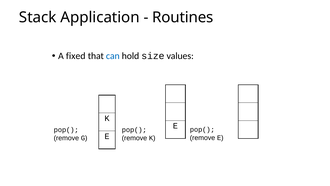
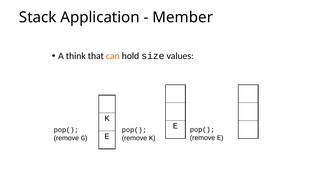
Routines: Routines -> Member
fixed: fixed -> think
can colour: blue -> orange
